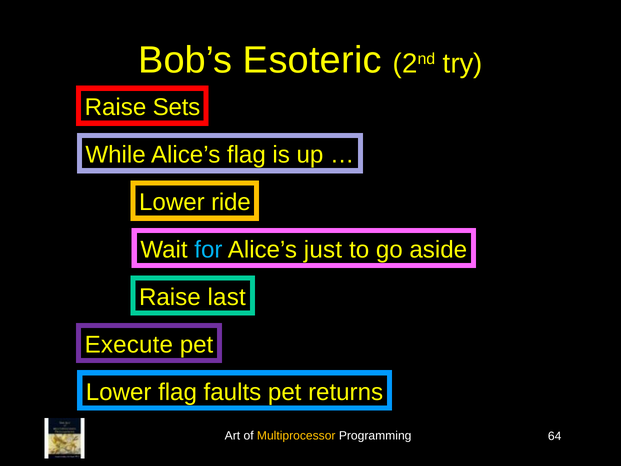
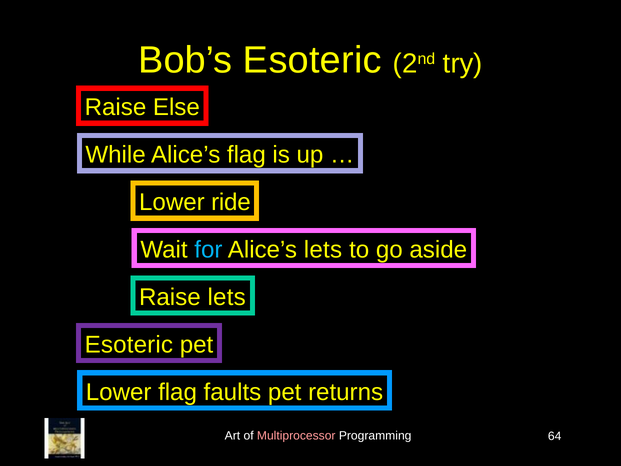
Sets: Sets -> Else
Alice’s just: just -> lets
Raise last: last -> lets
Execute at (129, 344): Execute -> Esoteric
Multiprocessor colour: yellow -> pink
